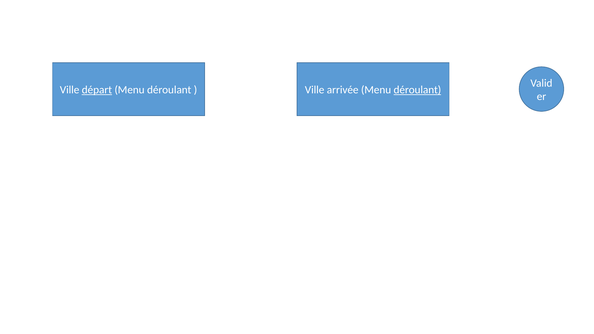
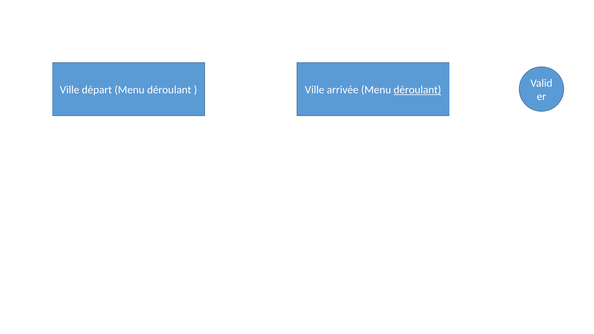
départ underline: present -> none
